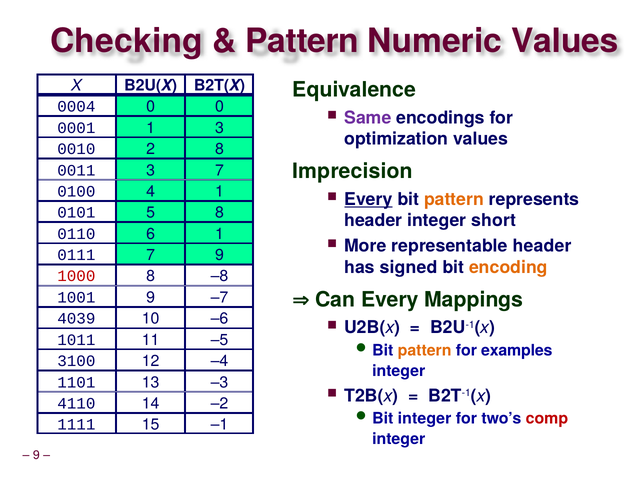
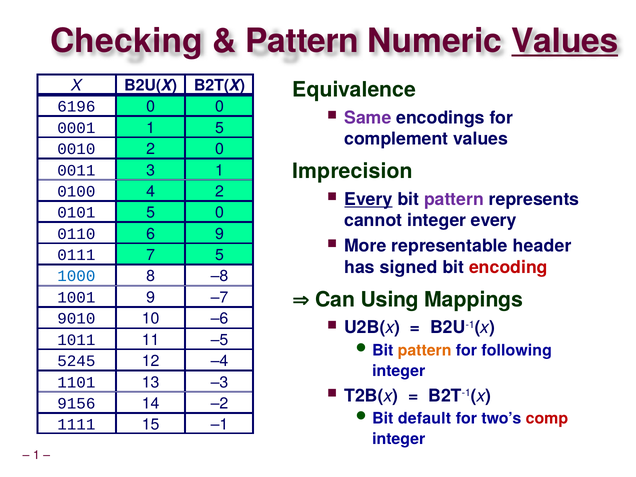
Values at (565, 41) underline: none -> present
0004: 0004 -> 6196
0001 3: 3 -> 5
optimization: optimization -> complement
0010 8: 8 -> 0
0011 7: 7 -> 1
0100 1: 1 -> 2
pattern at (454, 199) colour: orange -> purple
0101 8: 8 -> 0
header at (373, 220): header -> cannot
integer short: short -> every
0110 1: 1 -> 9
0111 9: 9 -> 5
encoding colour: orange -> red
1000 colour: red -> blue
Can Every: Every -> Using
4039: 4039 -> 9010
examples: examples -> following
3100: 3100 -> 5245
4110: 4110 -> 9156
integer at (425, 419): integer -> default
9 at (36, 455): 9 -> 1
